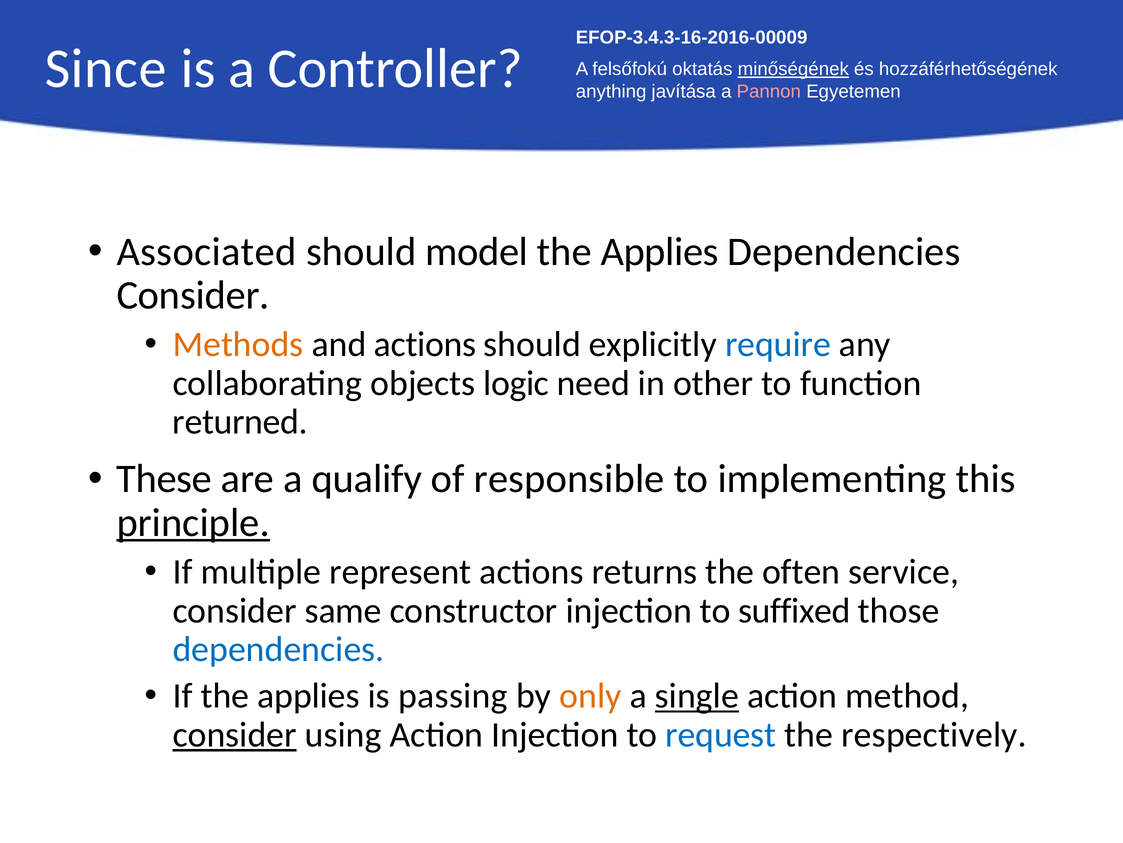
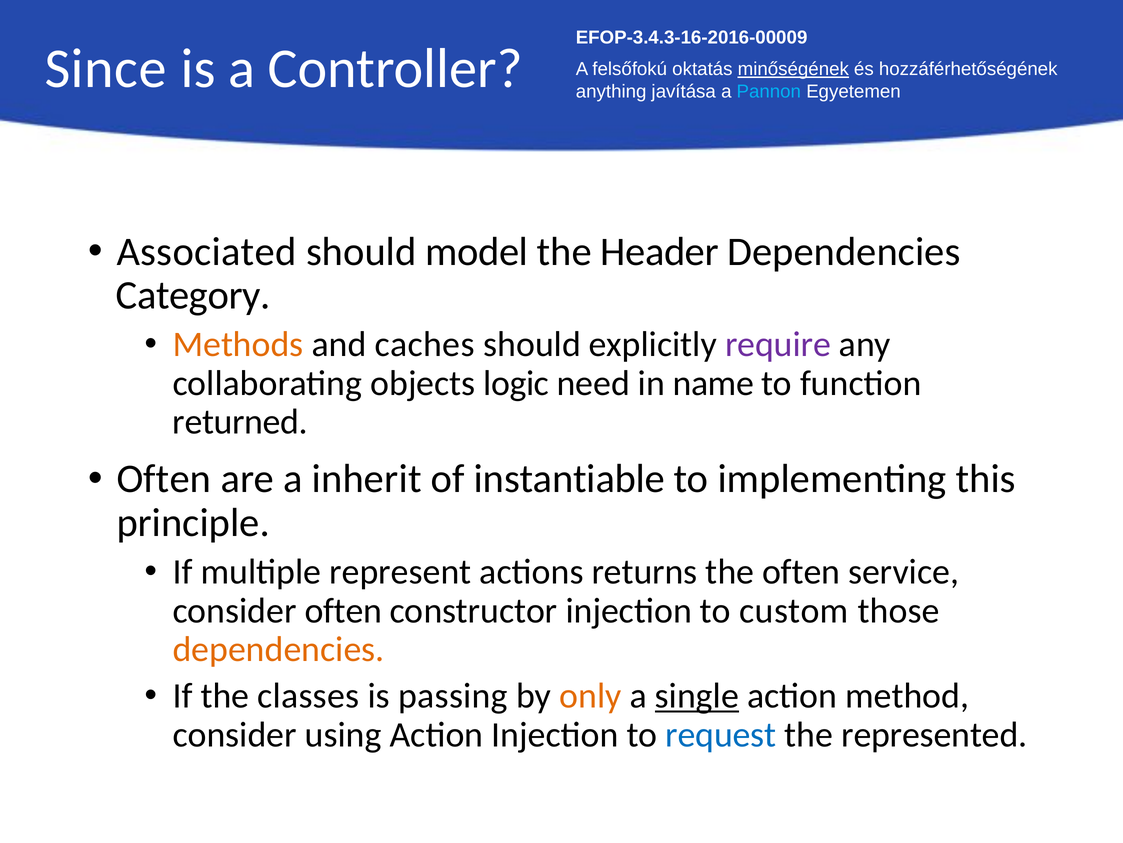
Pannon colour: pink -> light blue
Applies at (660, 251): Applies -> Header
Consider at (193, 295): Consider -> Category
and actions: actions -> caches
require colour: blue -> purple
other: other -> name
These at (164, 479): These -> Often
qualify: qualify -> inherit
responsible: responsible -> instantiable
principle underline: present -> none
consider same: same -> often
suffixed: suffixed -> custom
dependencies at (279, 649) colour: blue -> orange
If the applies: applies -> classes
consider at (235, 734) underline: present -> none
respectively: respectively -> represented
